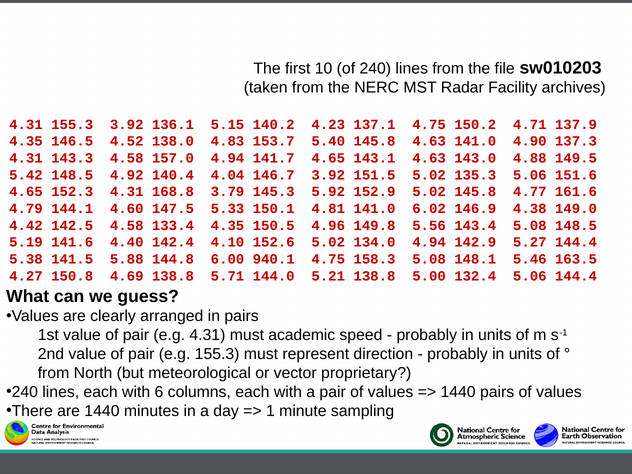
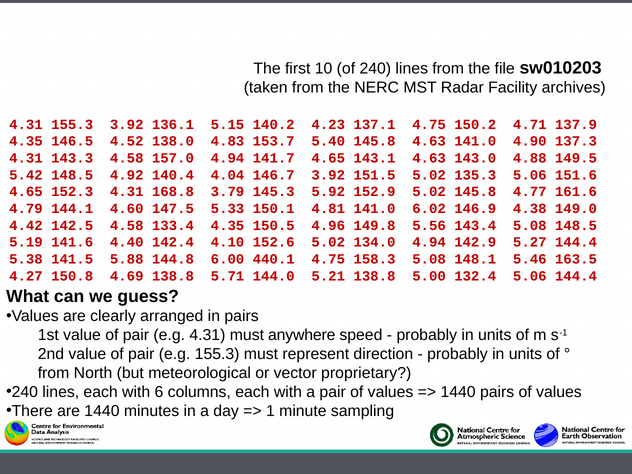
940.1: 940.1 -> 440.1
academic: academic -> anywhere
